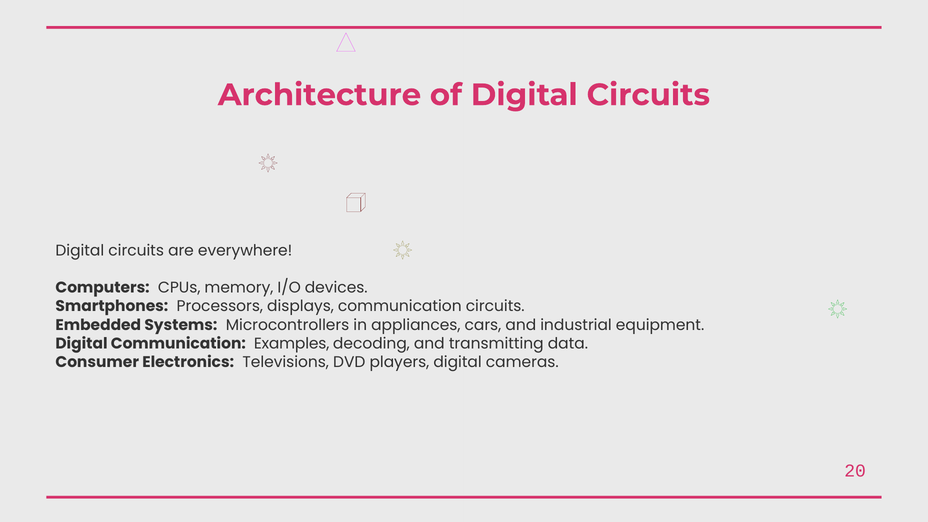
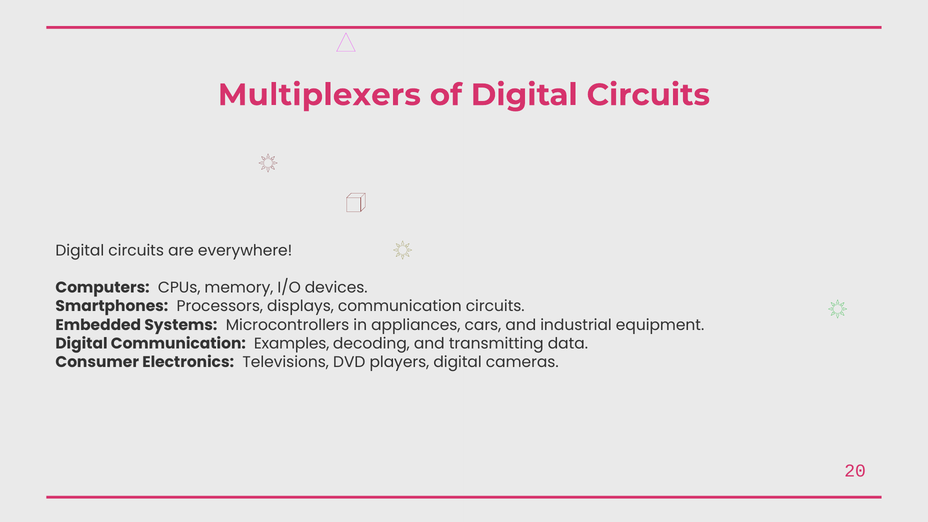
Architecture: Architecture -> Multiplexers
